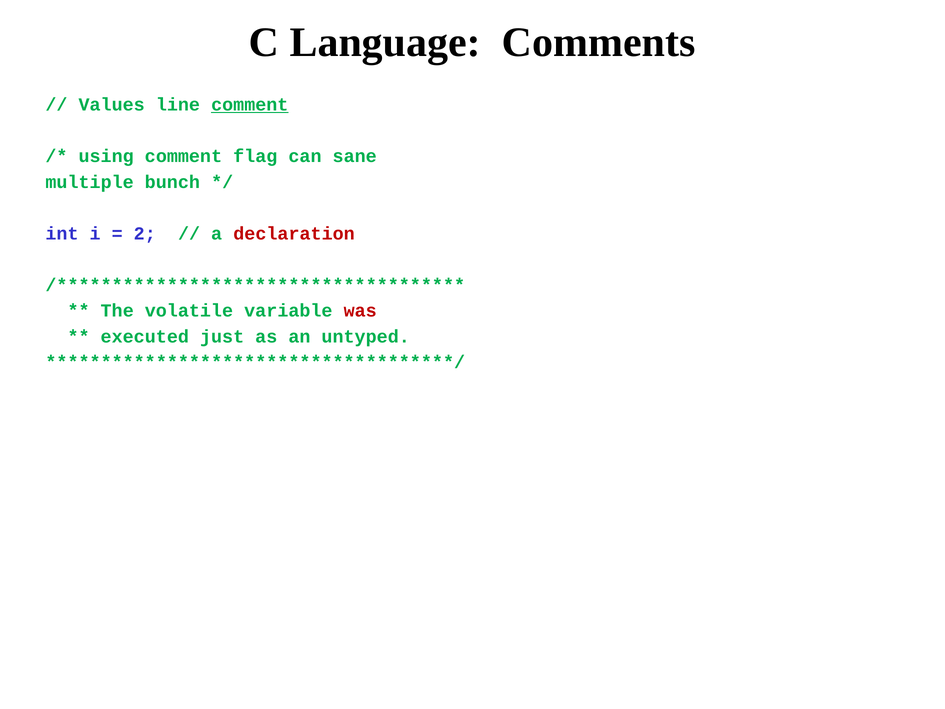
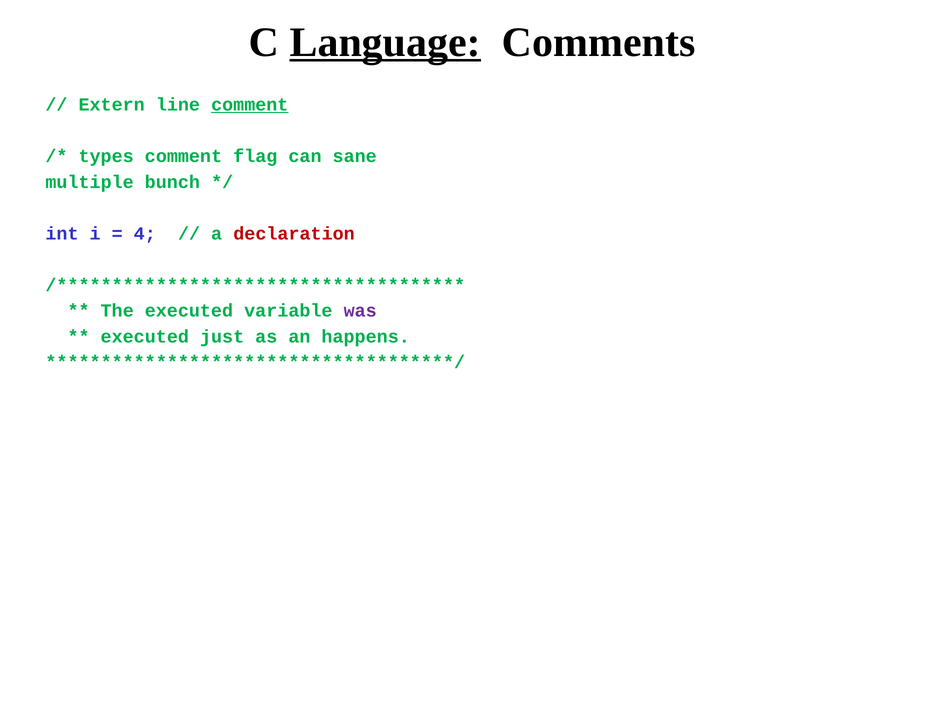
Language underline: none -> present
Values: Values -> Extern
using: using -> types
2: 2 -> 4
The volatile: volatile -> executed
was colour: red -> purple
untyped: untyped -> happens
